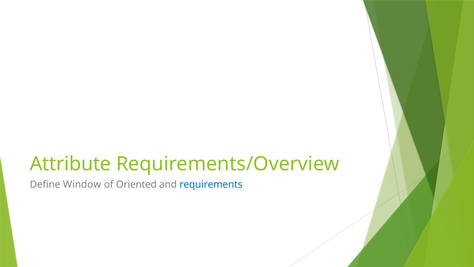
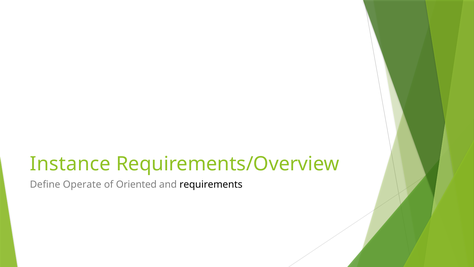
Attribute: Attribute -> Instance
Window: Window -> Operate
requirements colour: blue -> black
